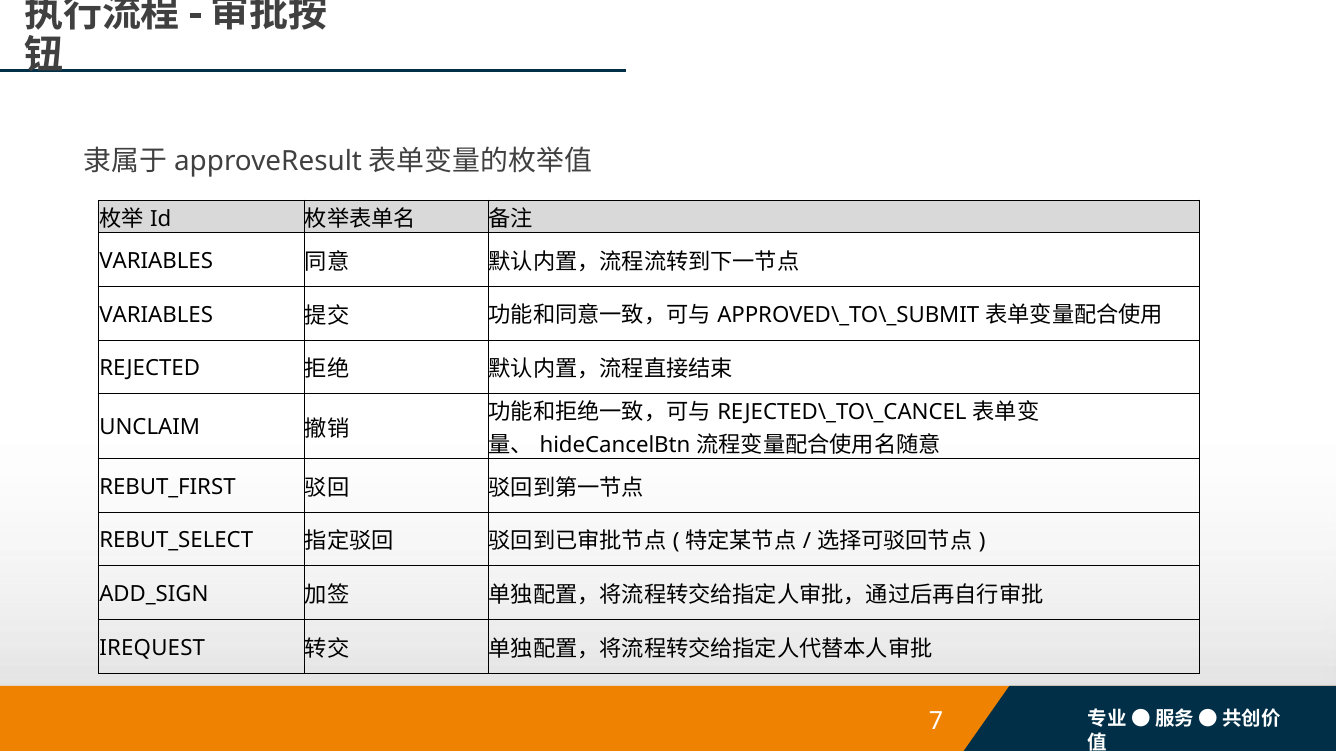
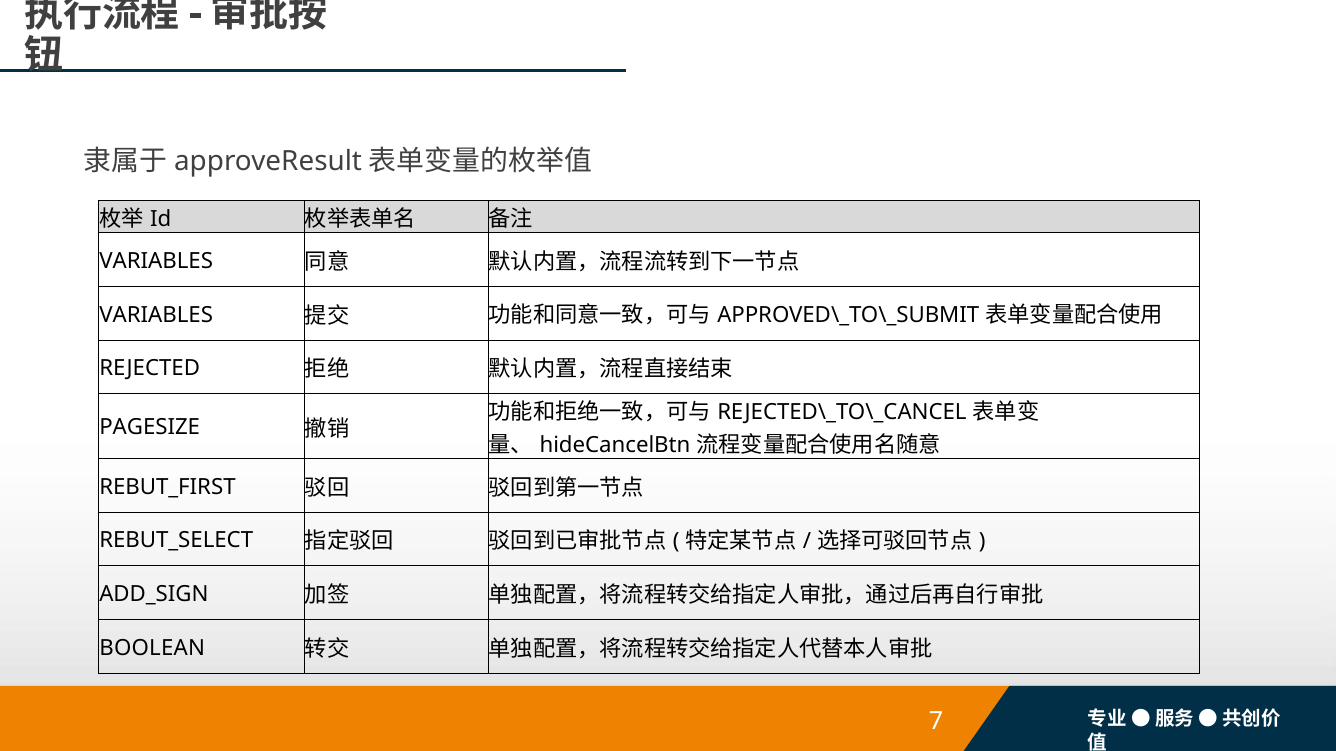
UNCLAIM: UNCLAIM -> PAGESIZE
IREQUEST: IREQUEST -> BOOLEAN
